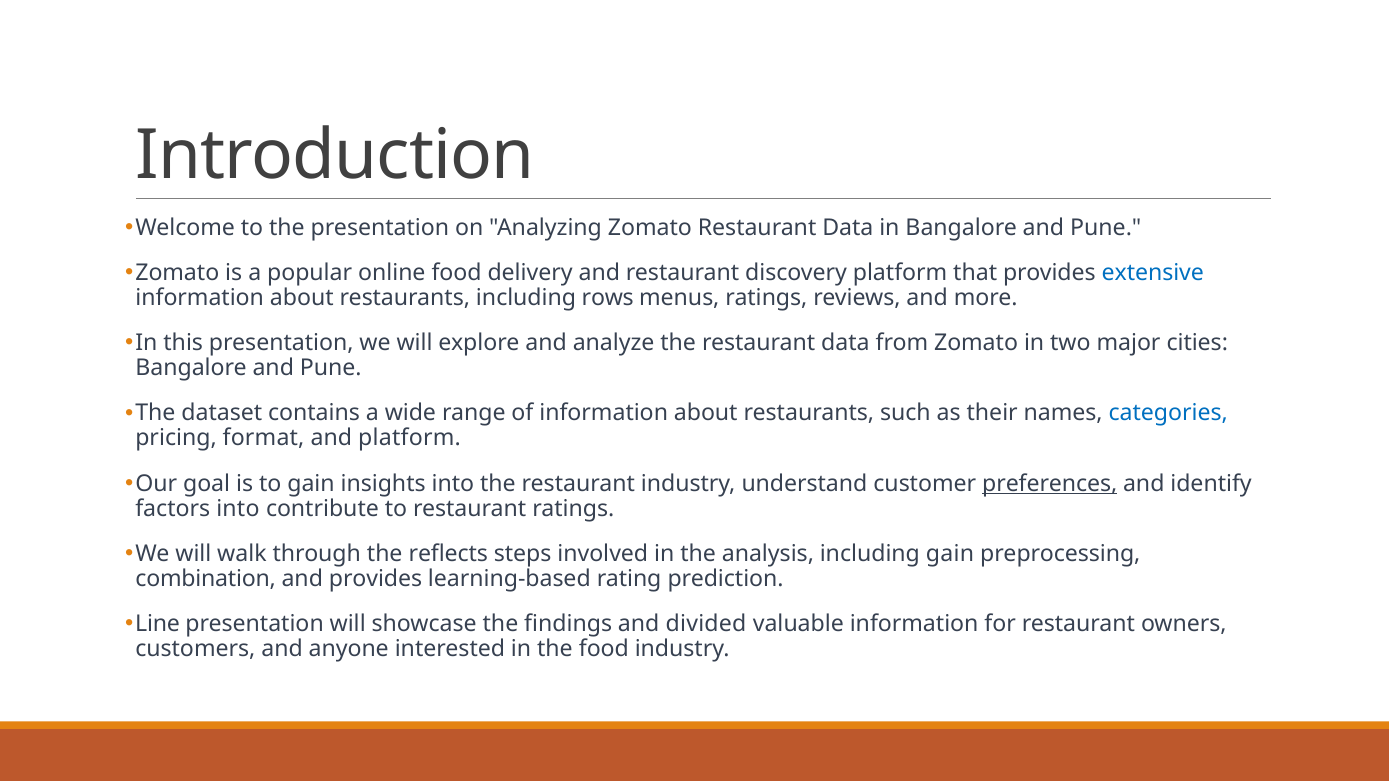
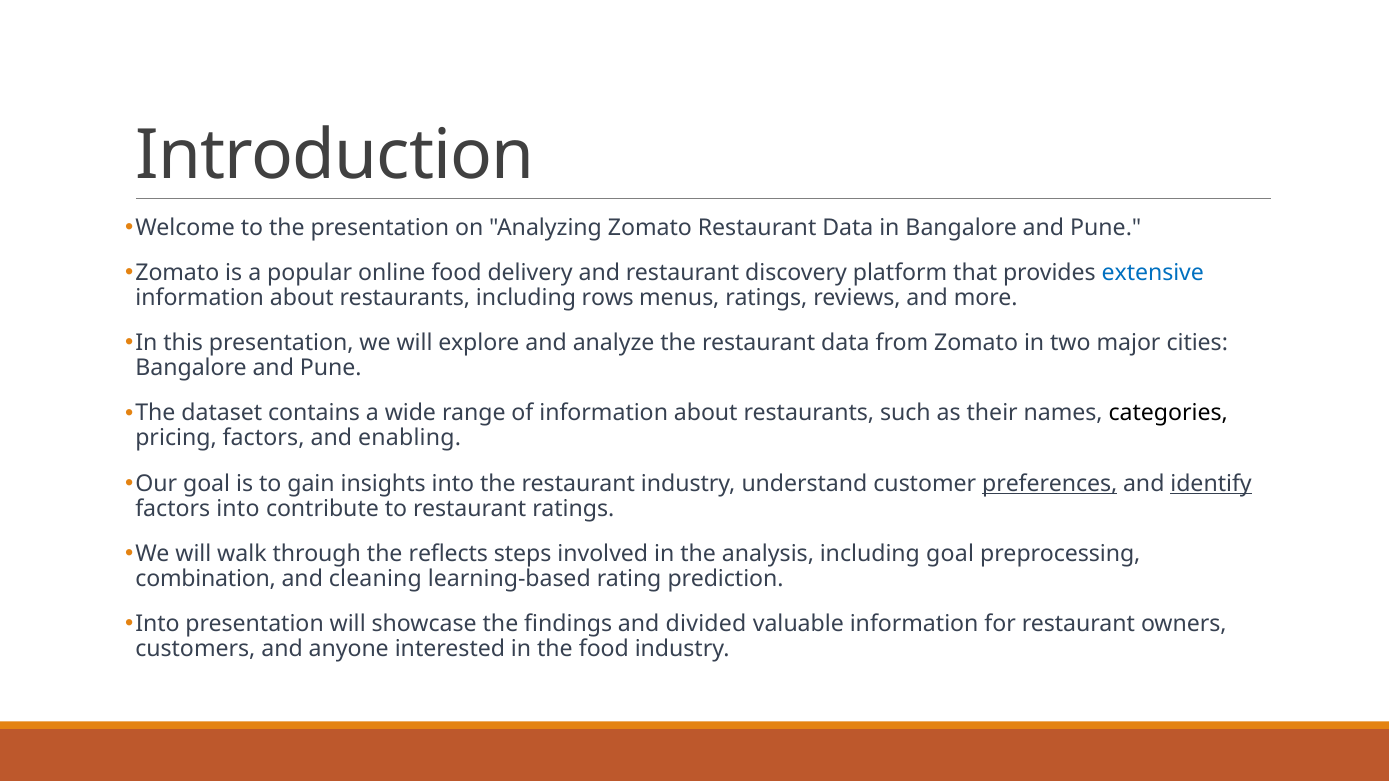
categories colour: blue -> black
pricing format: format -> factors
and platform: platform -> enabling
identify underline: none -> present
including gain: gain -> goal
and provides: provides -> cleaning
Line at (158, 624): Line -> Into
